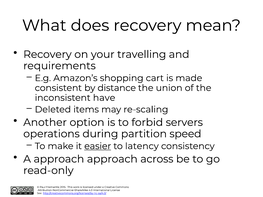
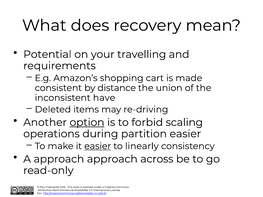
Recovery at (47, 54): Recovery -> Potential
re-scaling: re-scaling -> re-driving
option underline: none -> present
servers: servers -> scaling
partition speed: speed -> easier
latency: latency -> linearly
